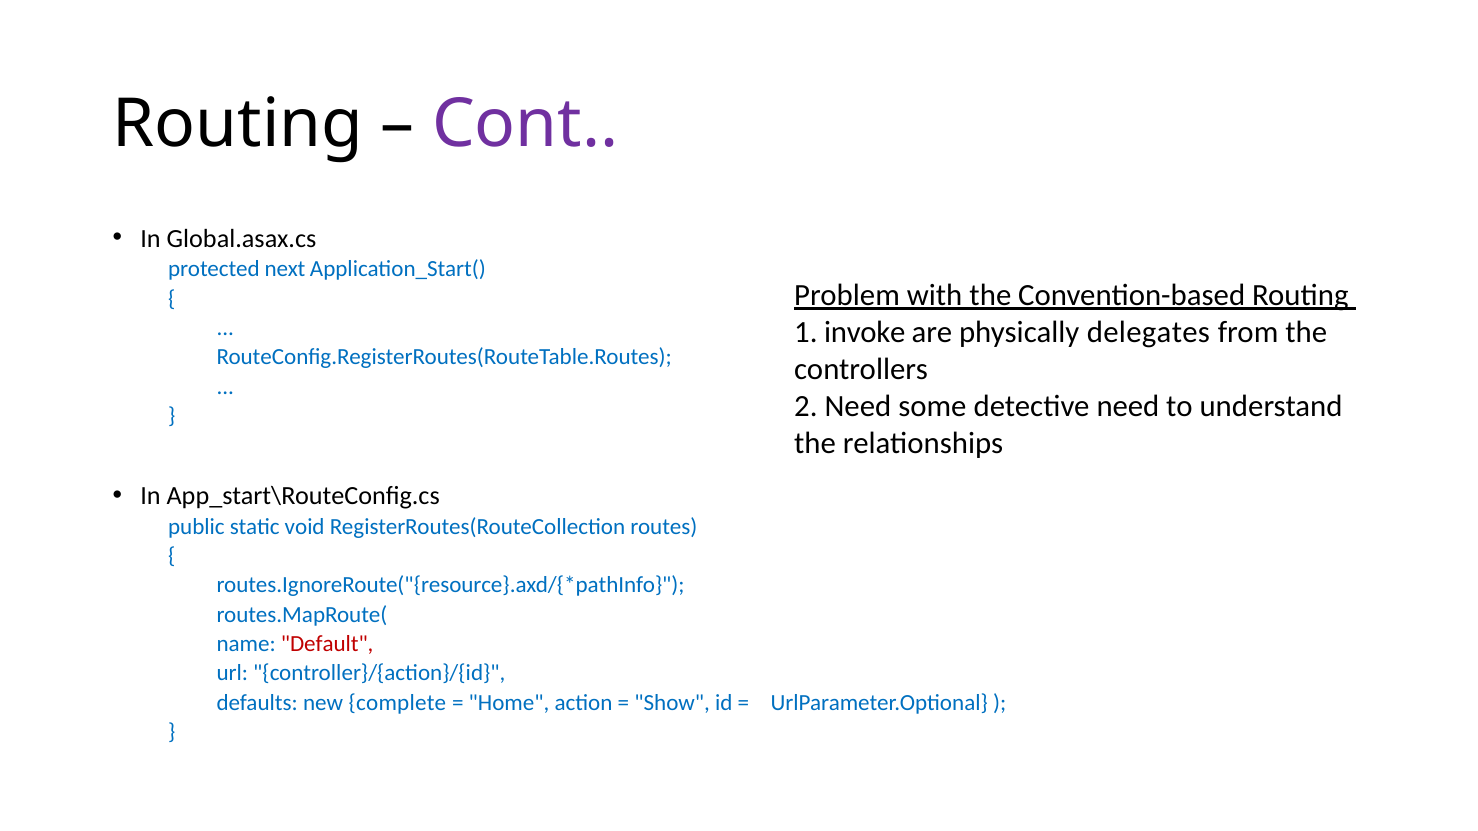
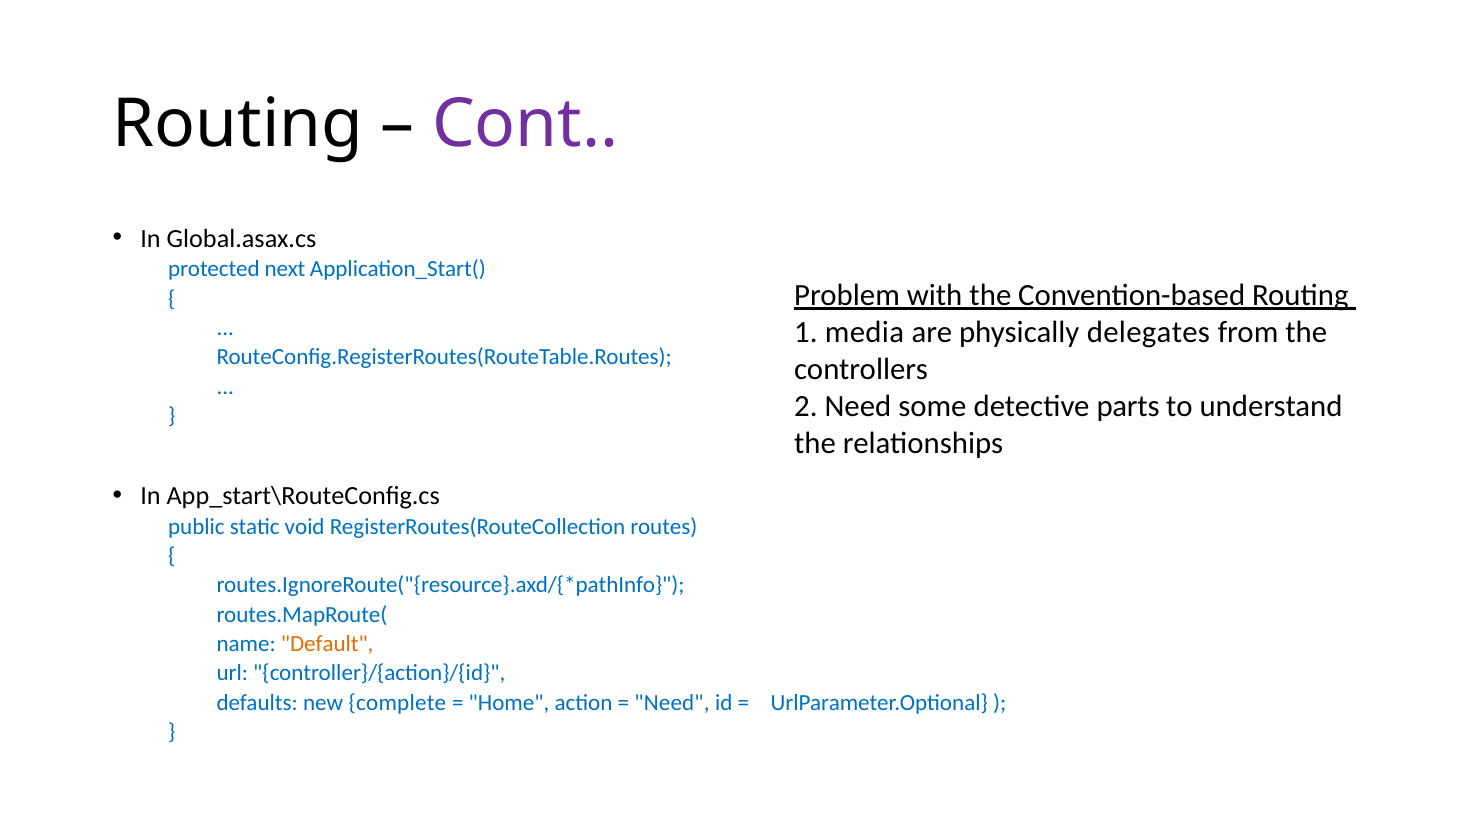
invoke: invoke -> media
detective need: need -> parts
Default colour: red -> orange
Show at (672, 703): Show -> Need
